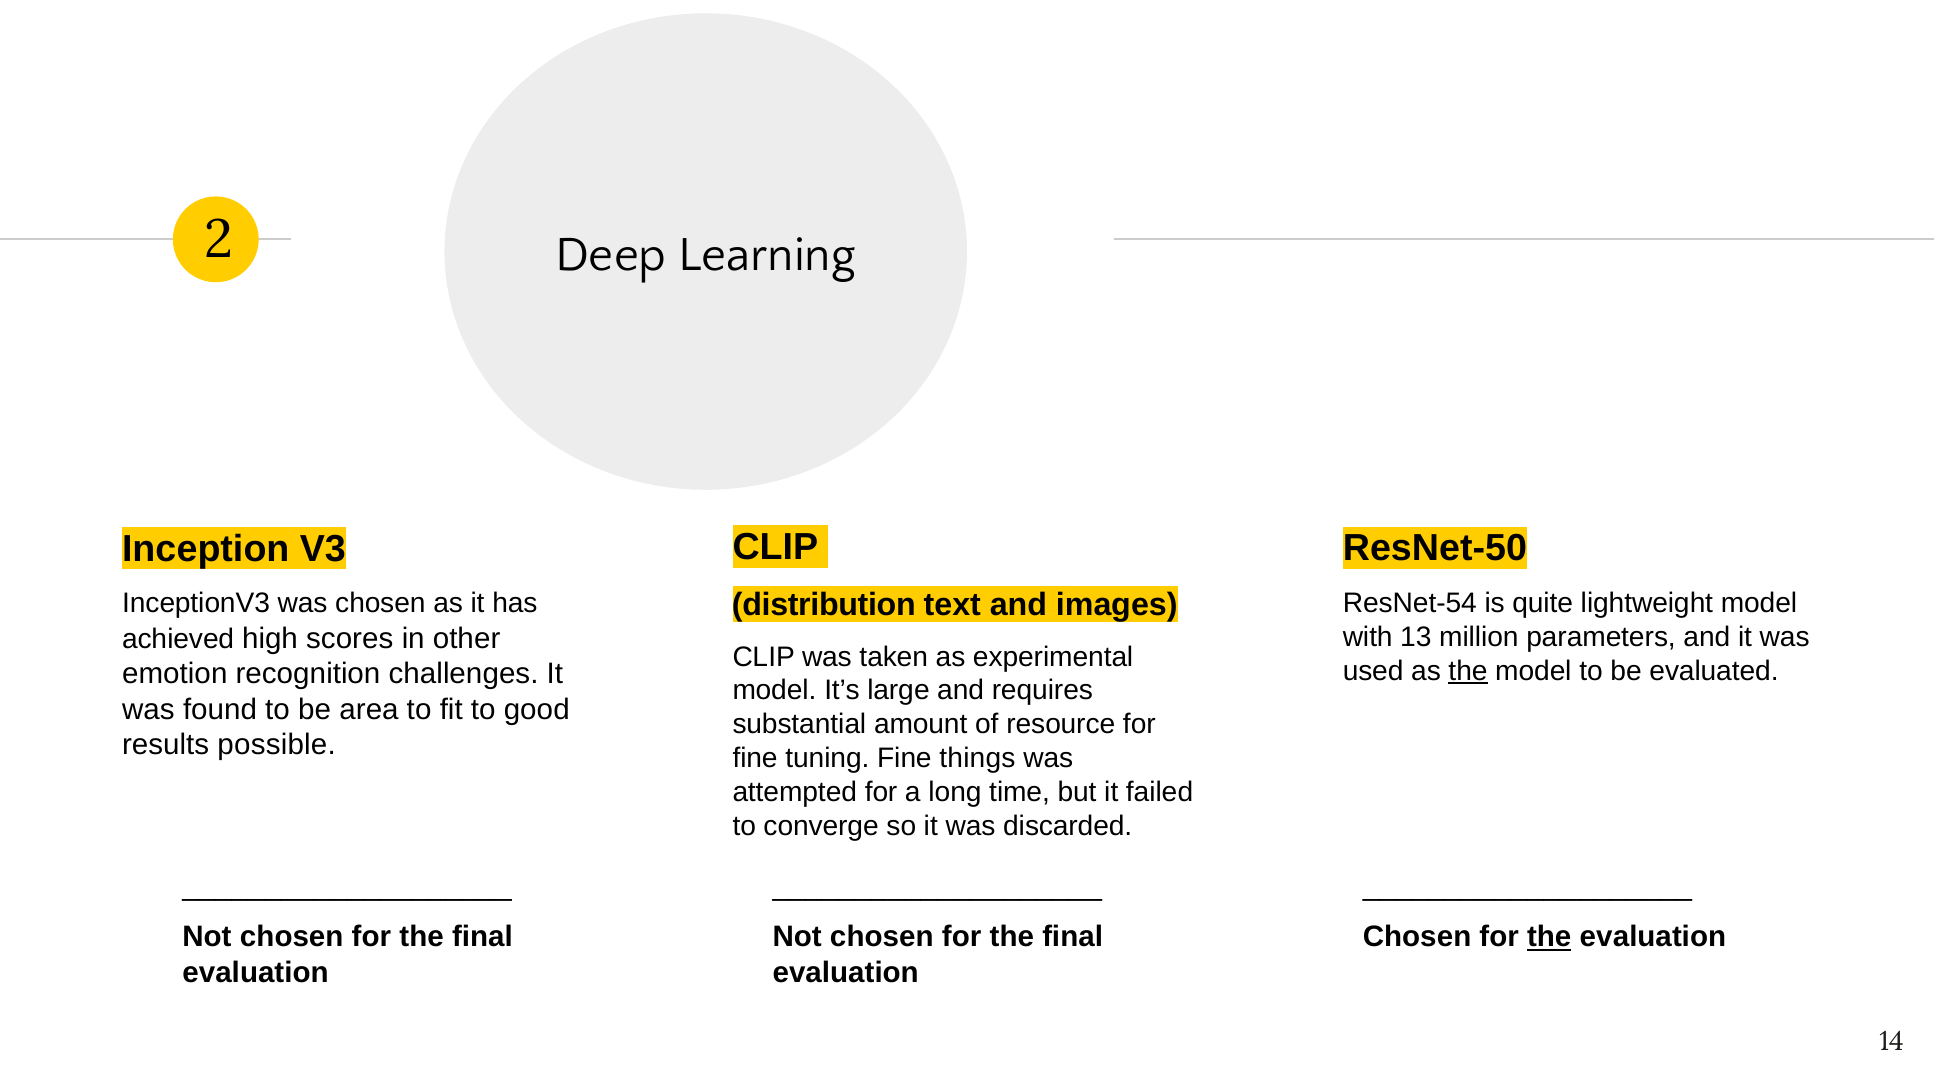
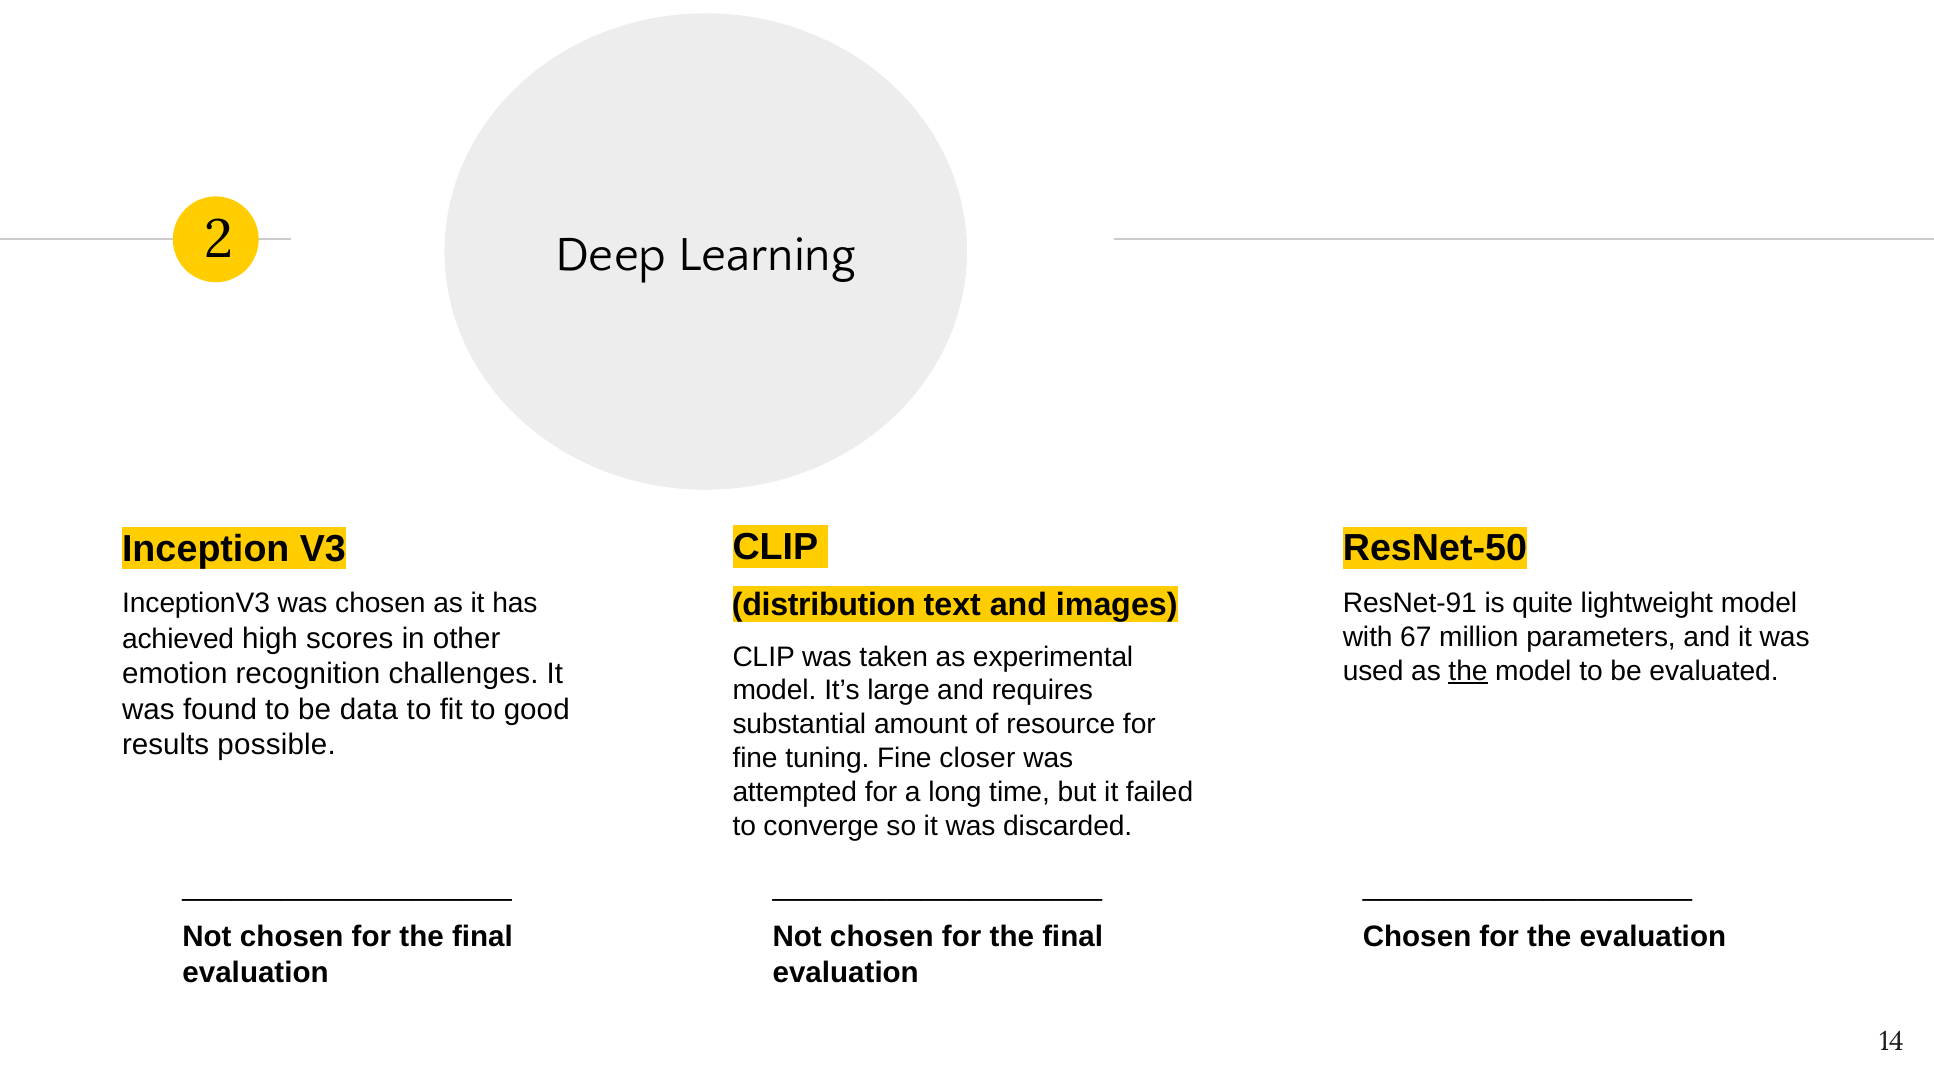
ResNet-54: ResNet-54 -> ResNet-91
13: 13 -> 67
area: area -> data
things: things -> closer
the at (1549, 937) underline: present -> none
